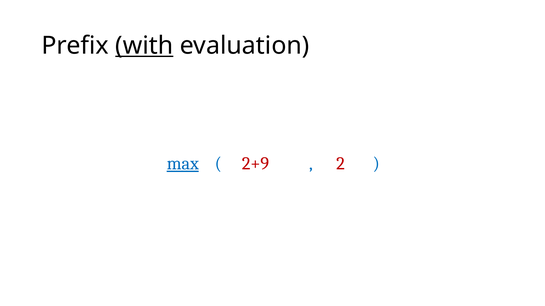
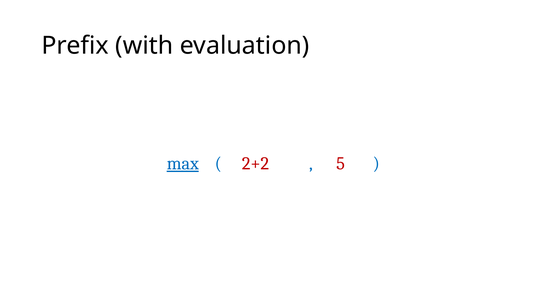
with underline: present -> none
2+9: 2+9 -> 2+2
2: 2 -> 5
